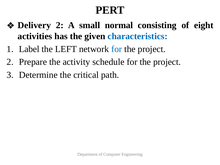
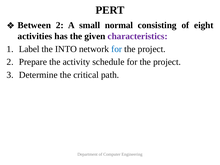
Delivery: Delivery -> Between
characteristics colour: blue -> purple
LEFT: LEFT -> INTO
